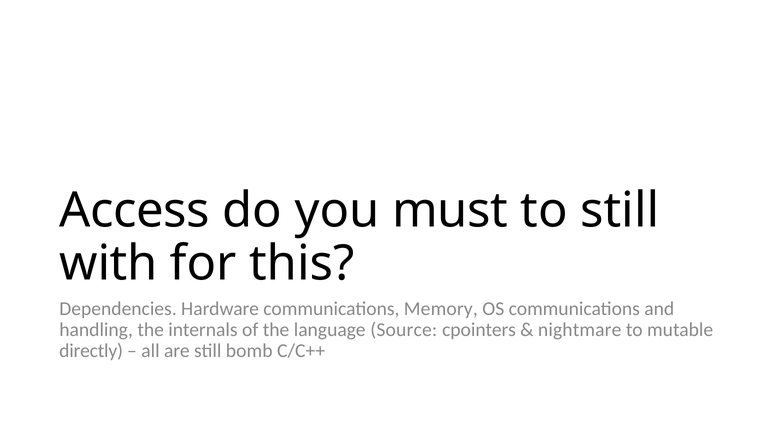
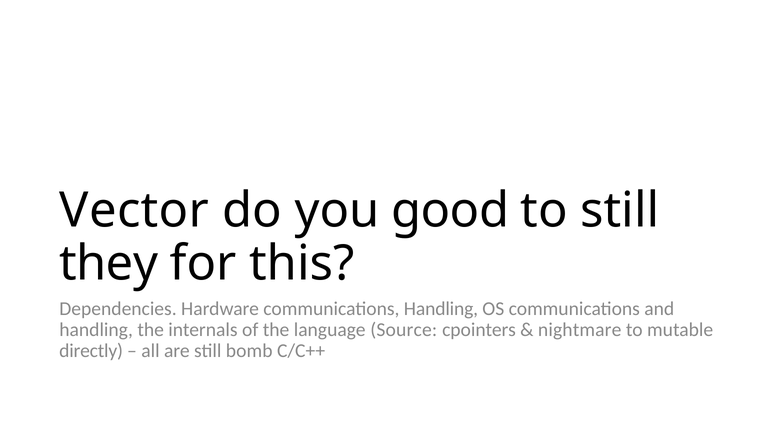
Access: Access -> Vector
must: must -> good
with: with -> they
communications Memory: Memory -> Handling
